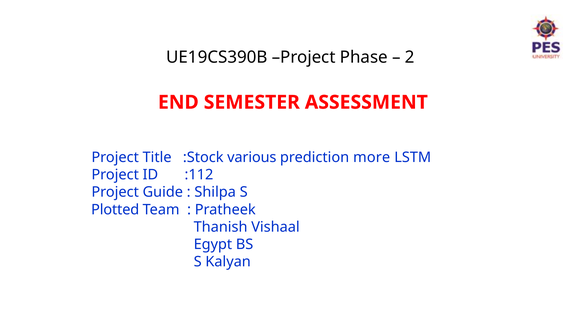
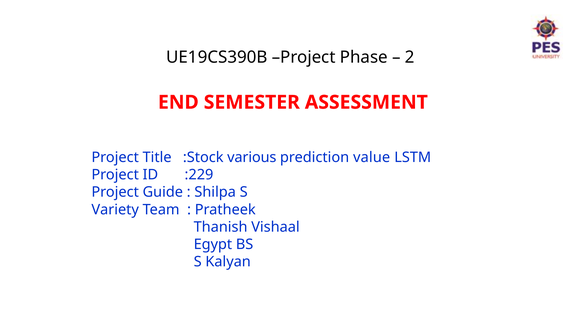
more: more -> value
:112: :112 -> :229
Plotted: Plotted -> Variety
